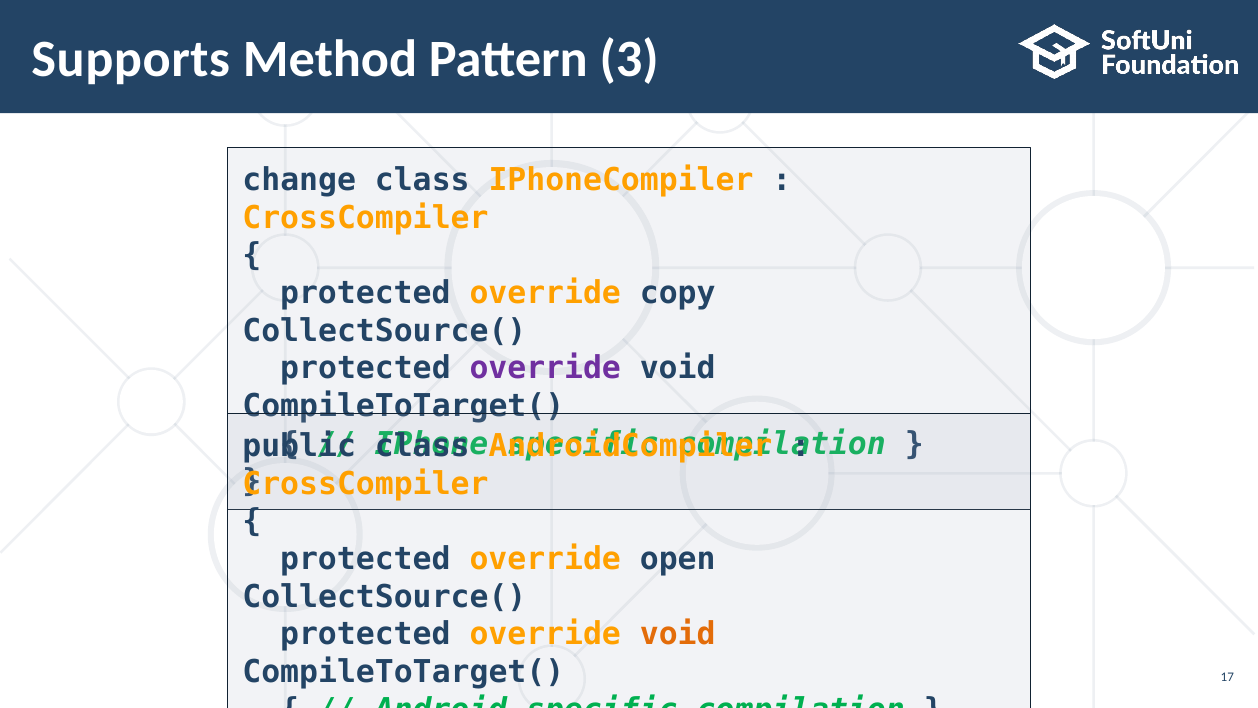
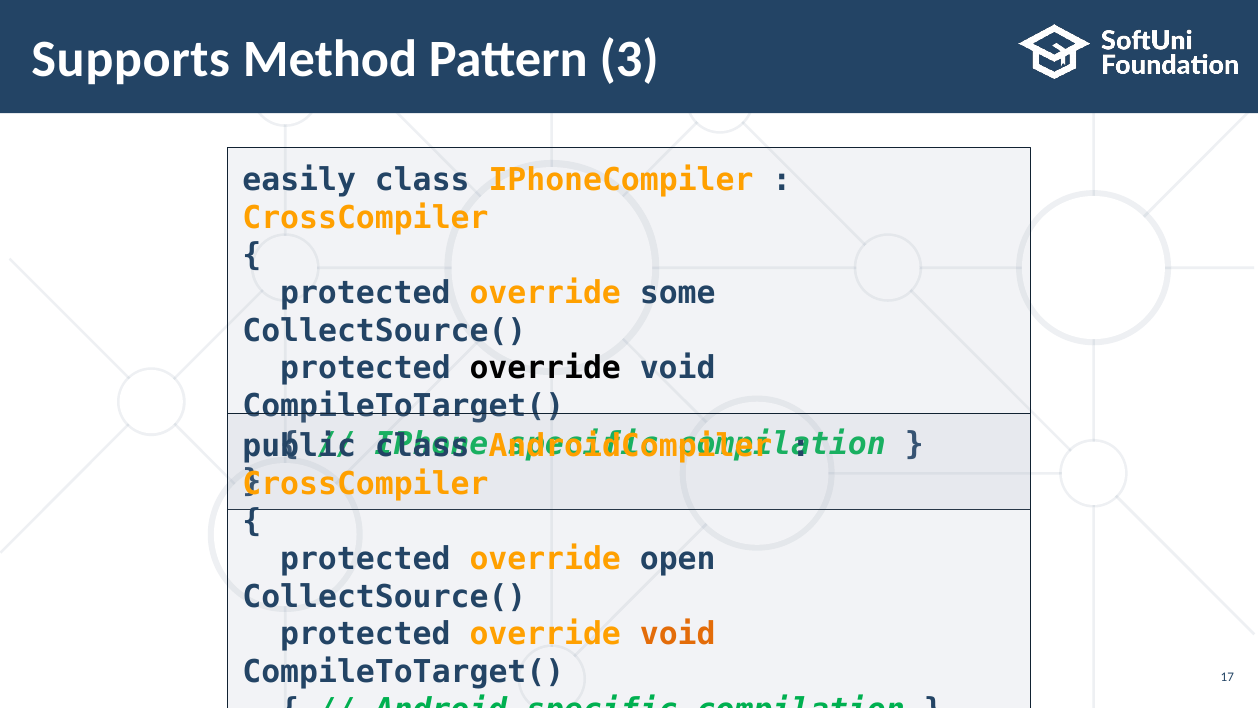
change: change -> easily
copy: copy -> some
override at (545, 368) colour: purple -> black
